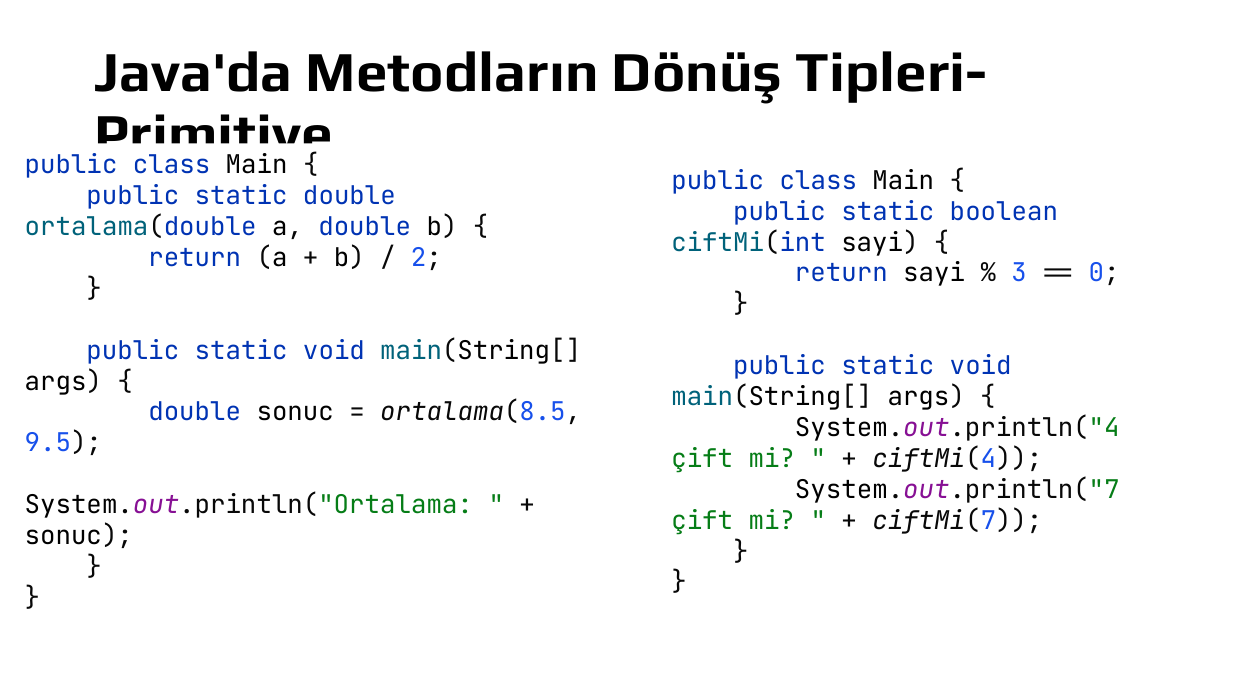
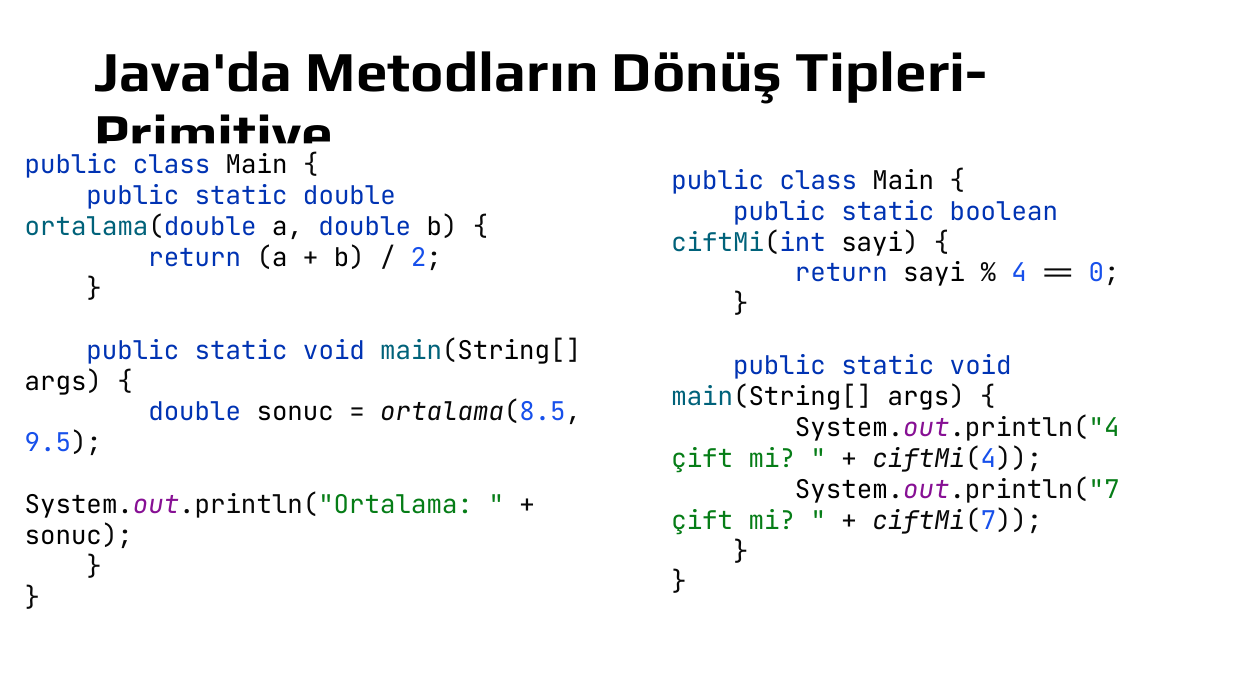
3: 3 -> 4
